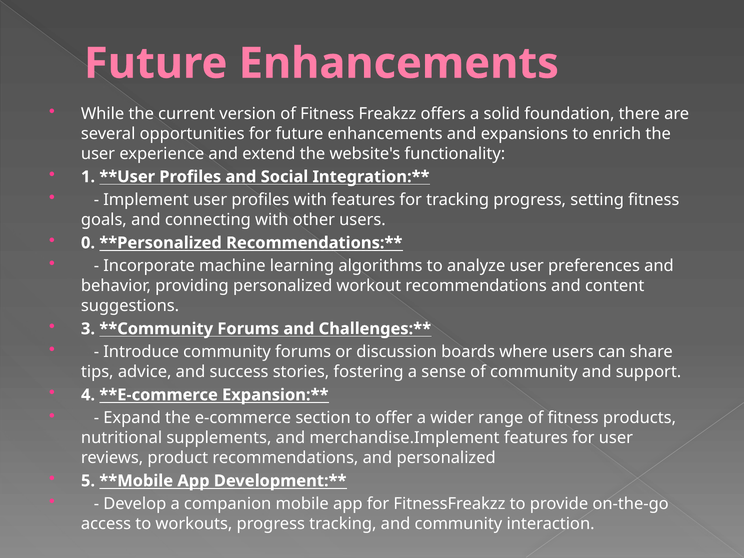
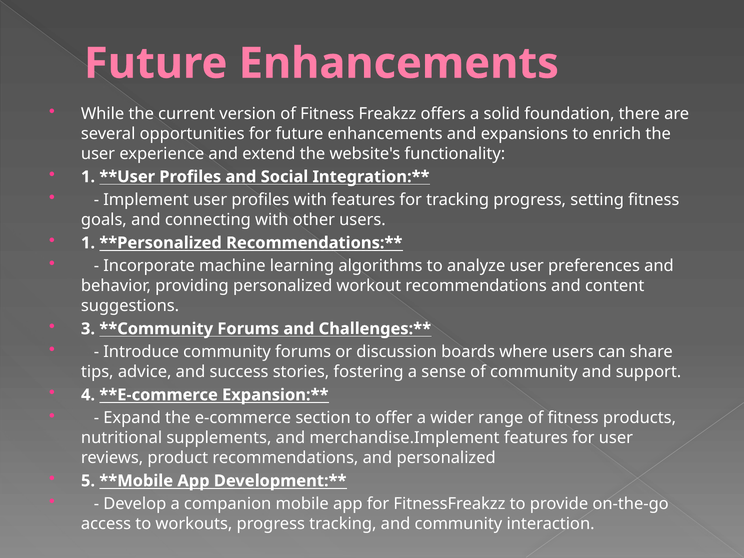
0 at (88, 243): 0 -> 1
